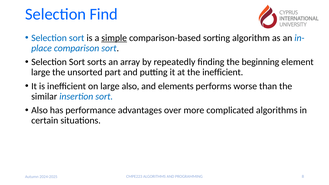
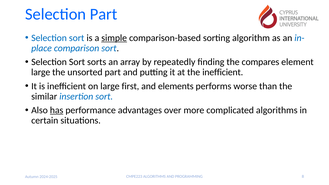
Selection Find: Find -> Part
beginning: beginning -> compares
large also: also -> first
has underline: none -> present
